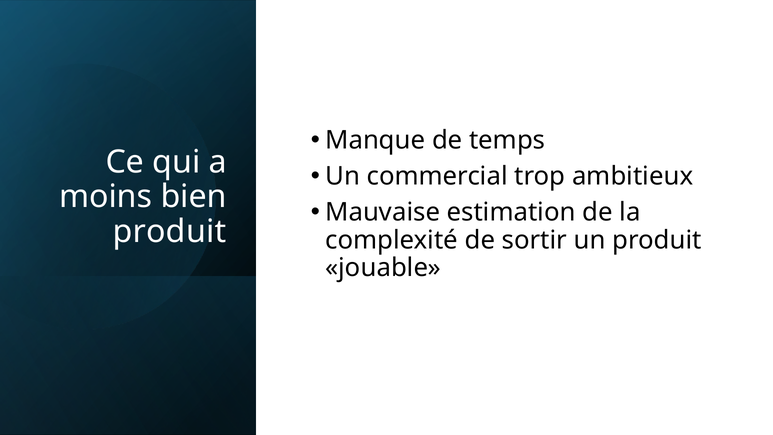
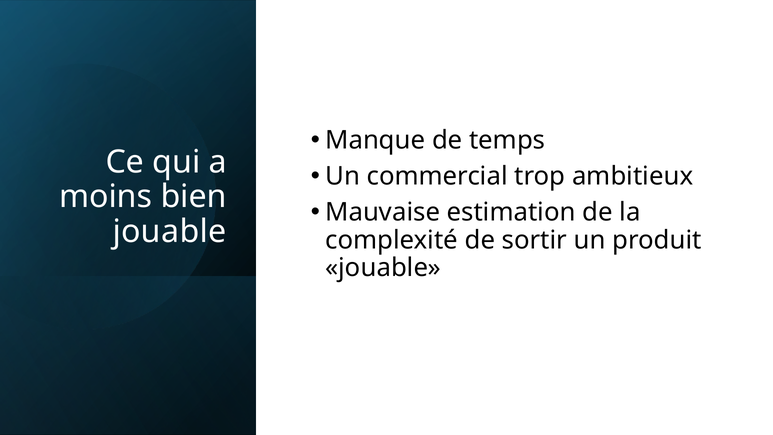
produit at (170, 231): produit -> jouable
